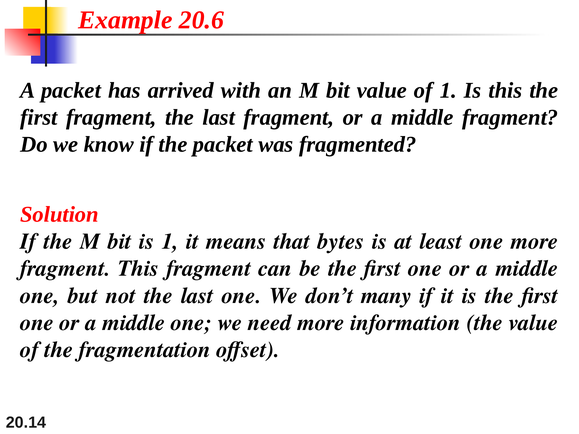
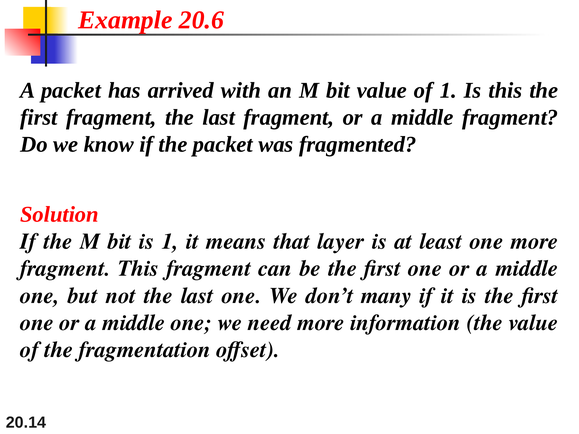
bytes: bytes -> layer
